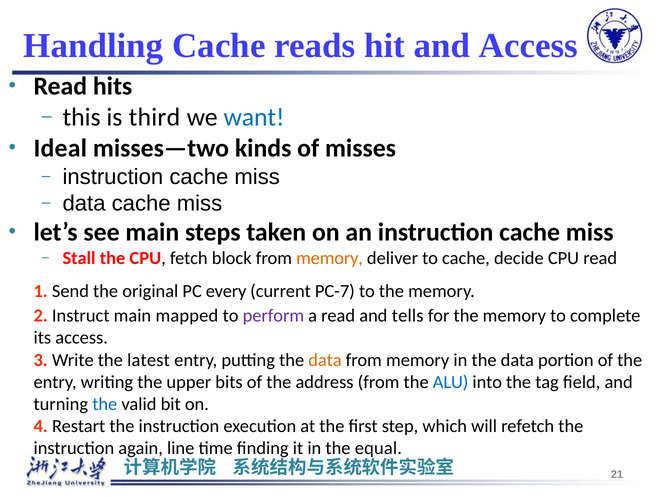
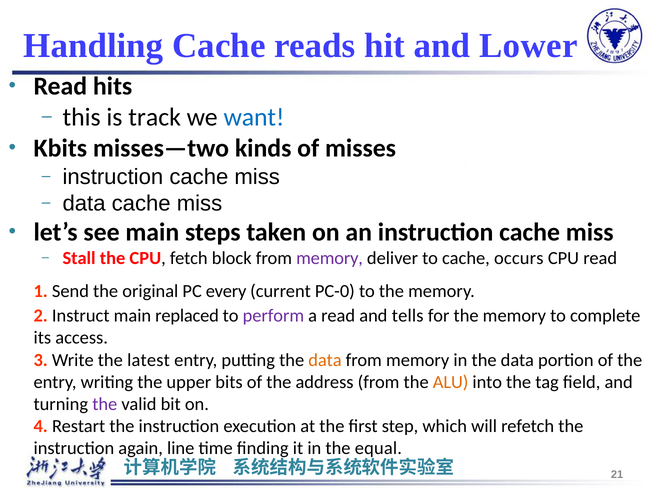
and Access: Access -> Lower
third: third -> track
Ideal: Ideal -> Kbits
memory at (330, 258) colour: orange -> purple
decide: decide -> occurs
PC-7: PC-7 -> PC-0
mapped: mapped -> replaced
ALU colour: blue -> orange
the at (105, 404) colour: blue -> purple
